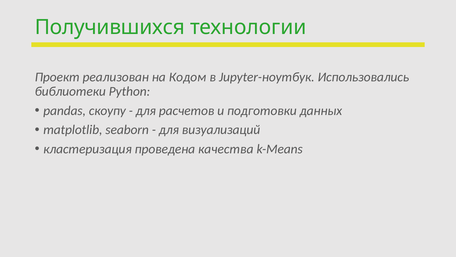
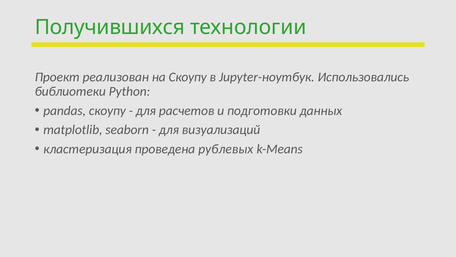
на Кодом: Кодом -> Скоупу
качества: качества -> рублевых
